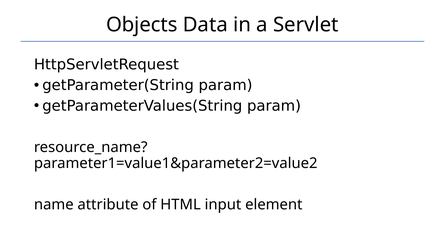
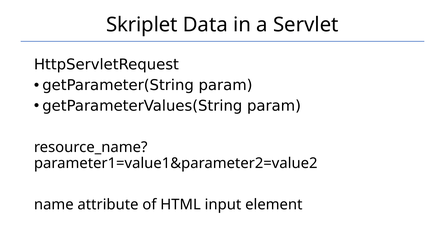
Objects: Objects -> Skriplet
